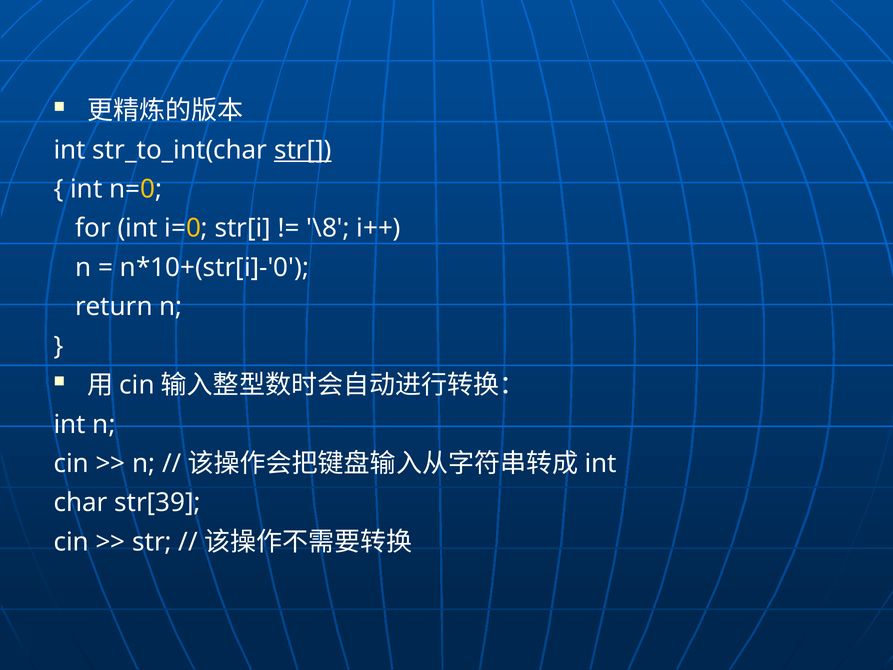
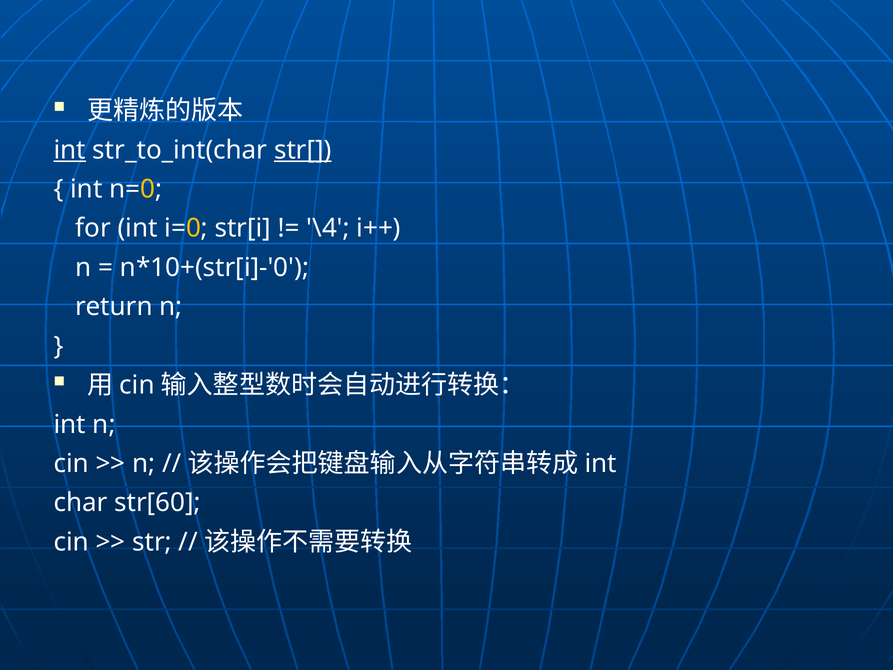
int at (70, 150) underline: none -> present
\8: \8 -> \4
str[39: str[39 -> str[60
